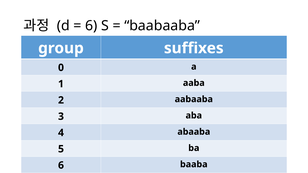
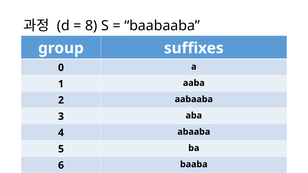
6 at (91, 26): 6 -> 8
